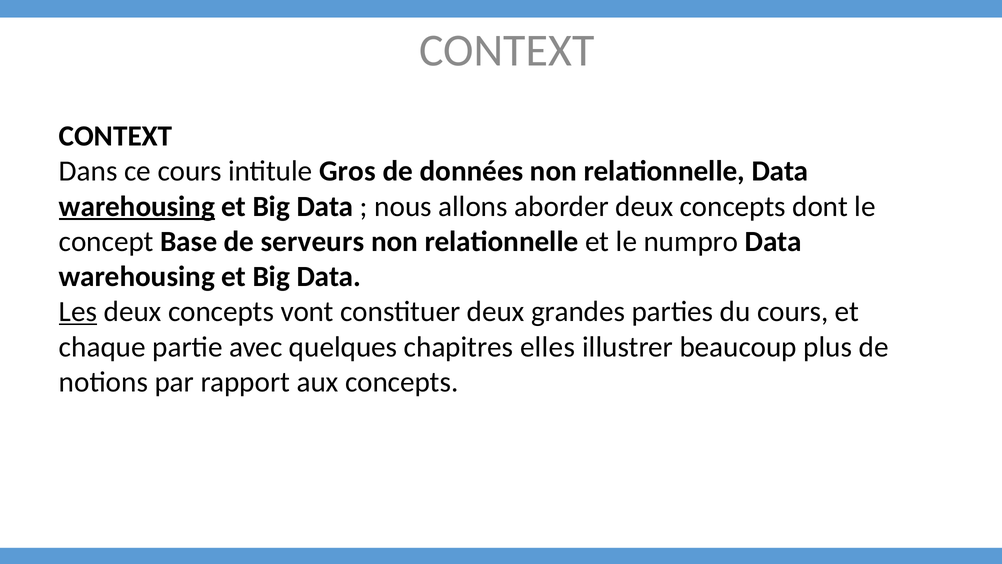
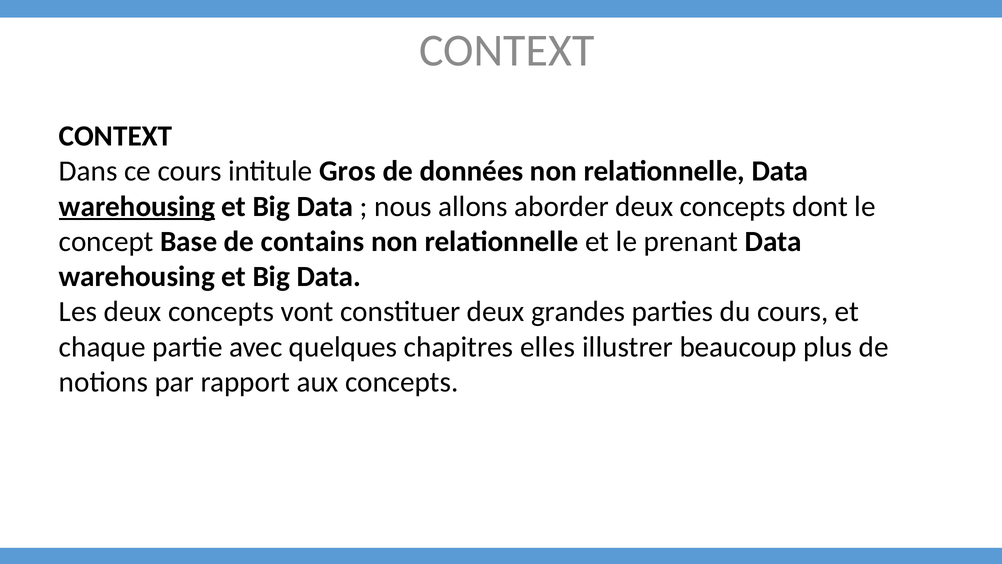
serveurs: serveurs -> contains
numpro: numpro -> prenant
Les underline: present -> none
